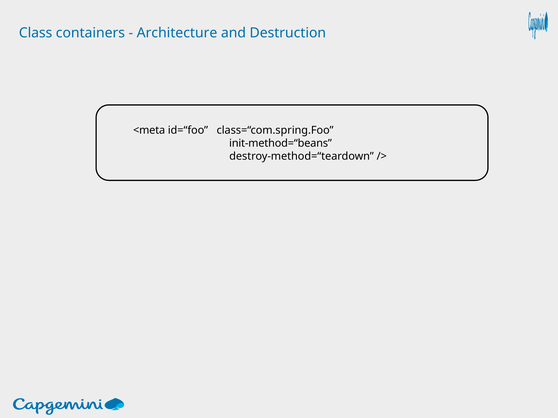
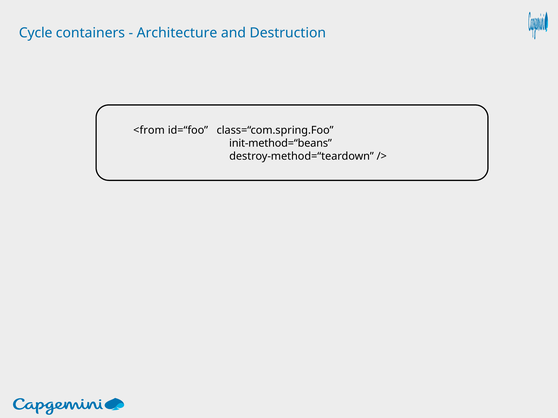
Class: Class -> Cycle
<meta: <meta -> <from
